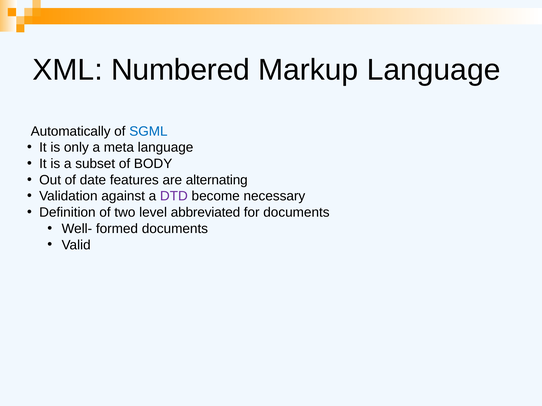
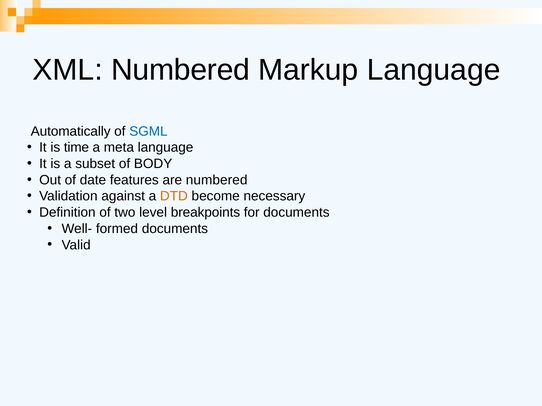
only: only -> time
are alternating: alternating -> numbered
DTD colour: purple -> orange
abbreviated: abbreviated -> breakpoints
